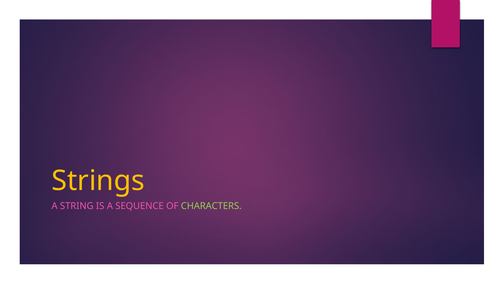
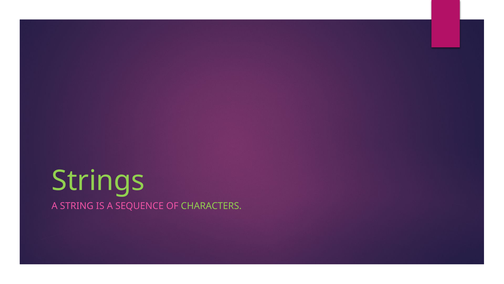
Strings colour: yellow -> light green
